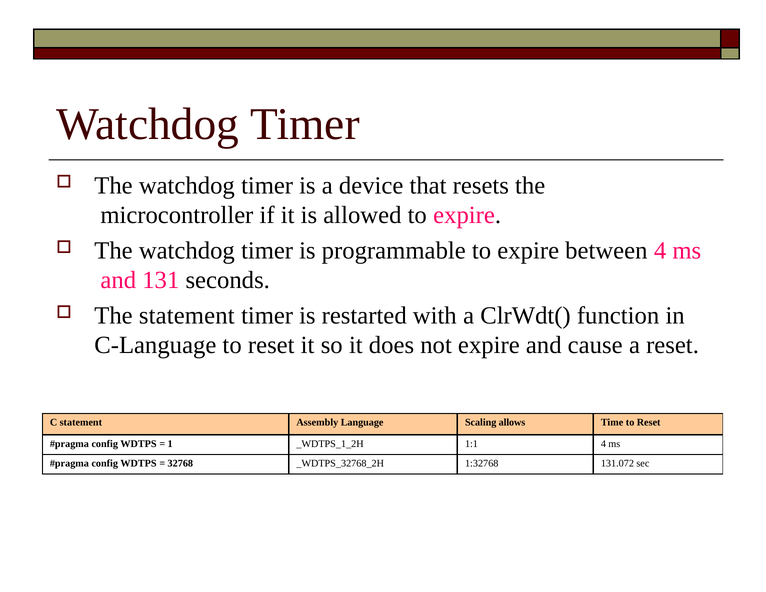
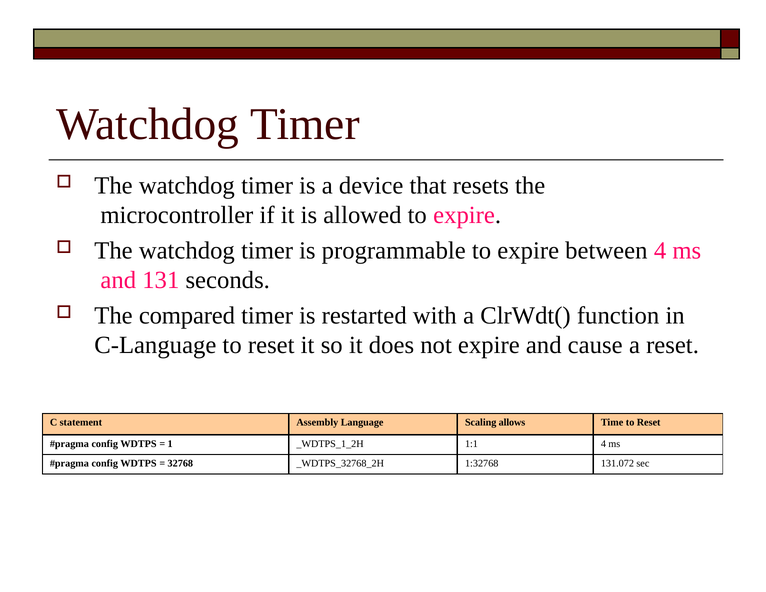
The statement: statement -> compared
